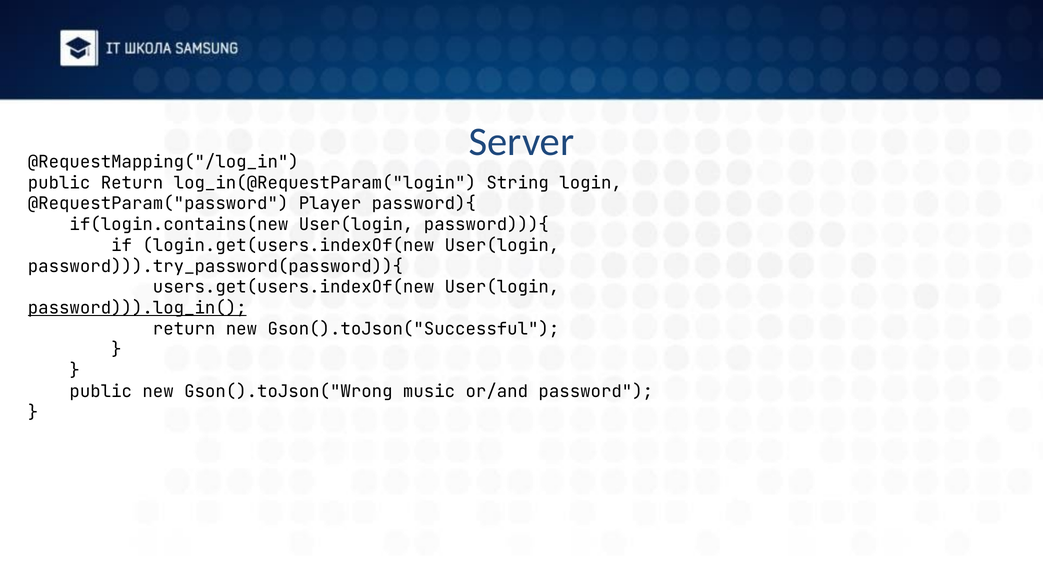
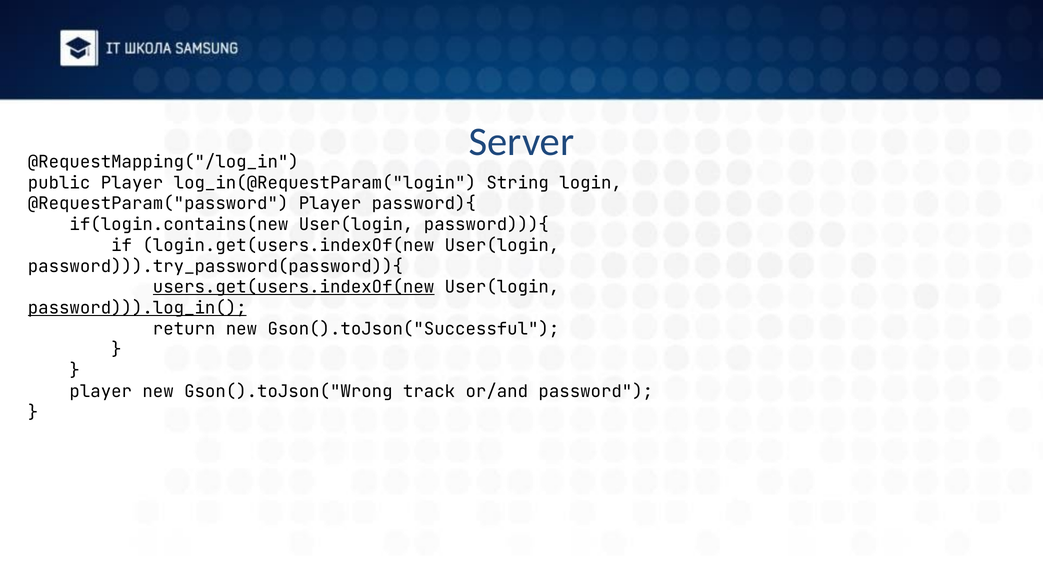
public Return: Return -> Player
users.get(users.indexOf(new underline: none -> present
public at (101, 391): public -> player
music: music -> track
